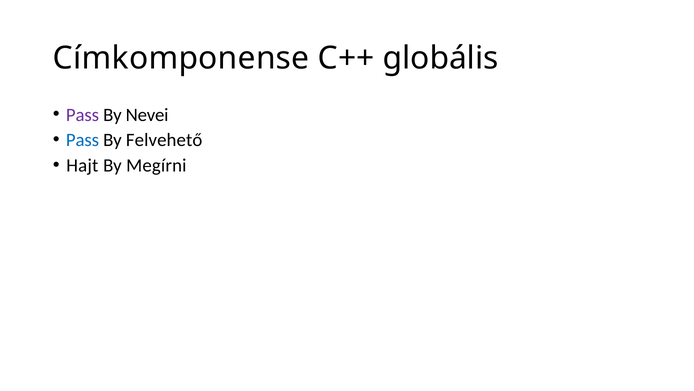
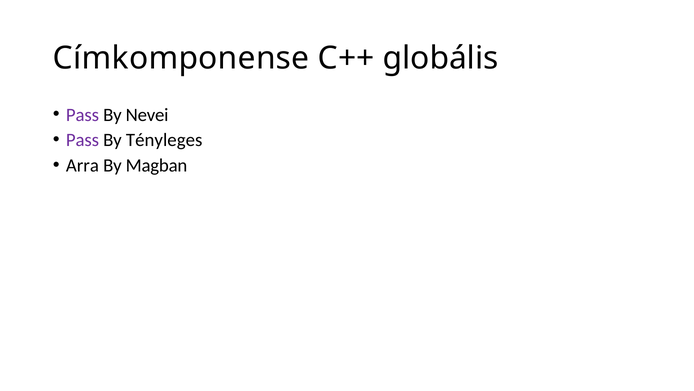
Pass at (82, 140) colour: blue -> purple
Felvehető: Felvehető -> Tényleges
Hajt: Hajt -> Arra
Megírni: Megírni -> Magban
